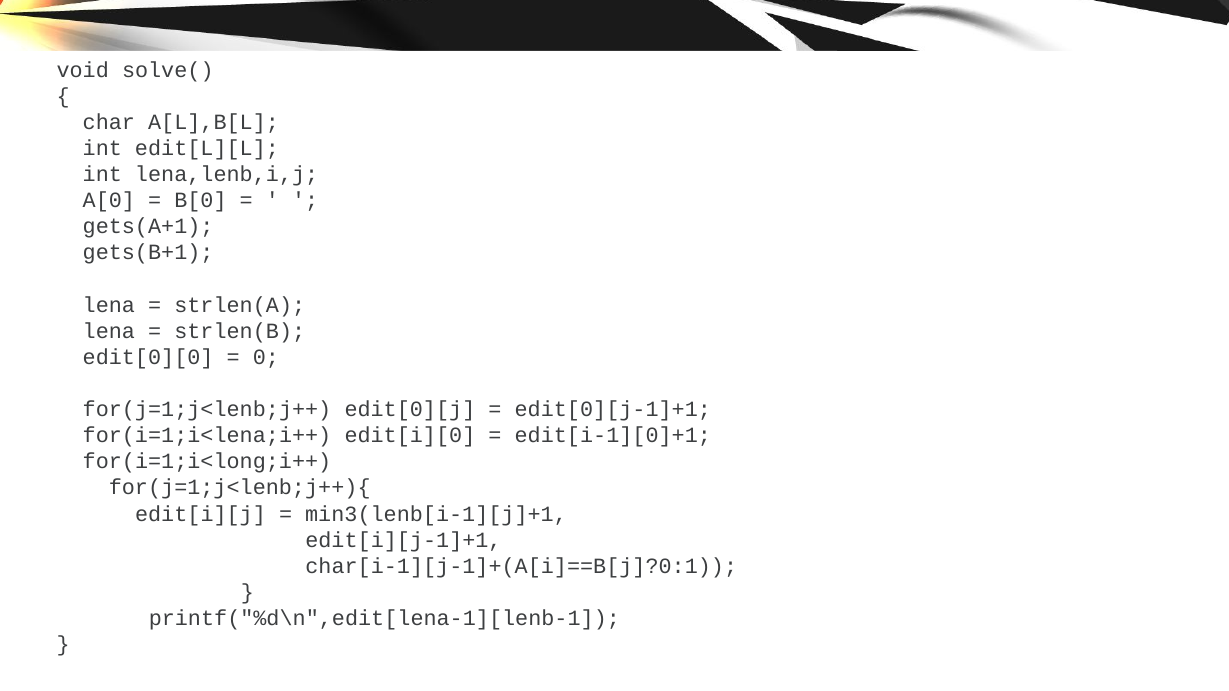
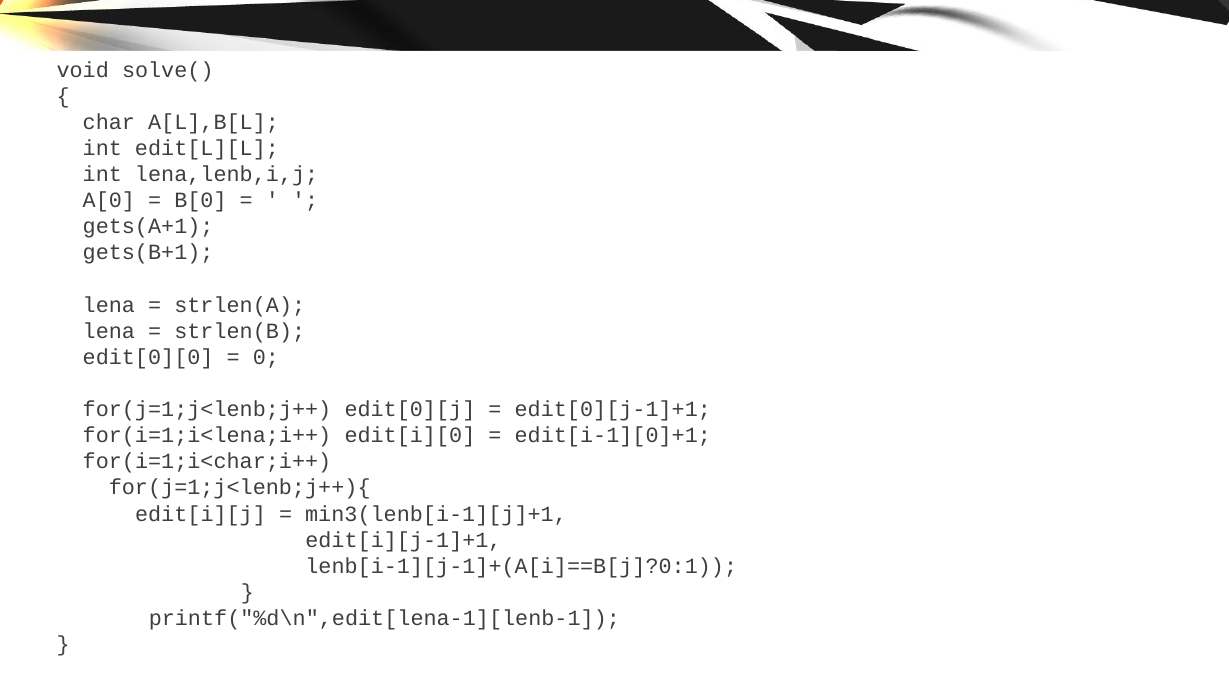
for(i=1;i<long;i++: for(i=1;i<long;i++ -> for(i=1;i<char;i++
char[i-1][j-1]+(A[i]==B[j]?0:1: char[i-1][j-1]+(A[i]==B[j]?0:1 -> lenb[i-1][j-1]+(A[i]==B[j]?0:1
